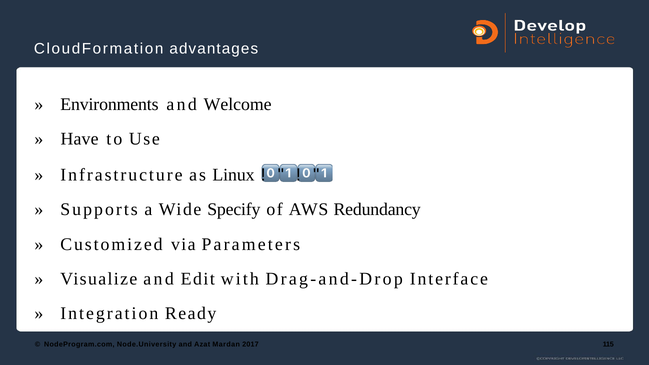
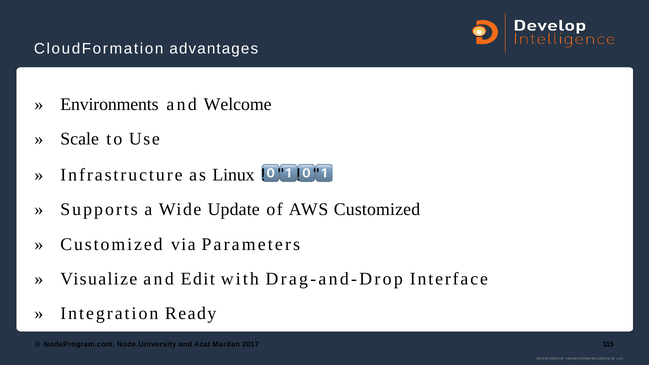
Have: Have -> Scale
Specify: Specify -> Update
AWS Redundancy: Redundancy -> Customized
